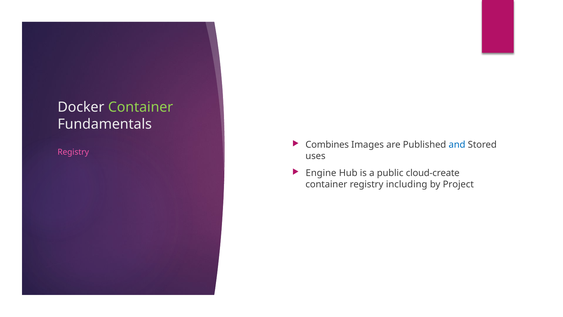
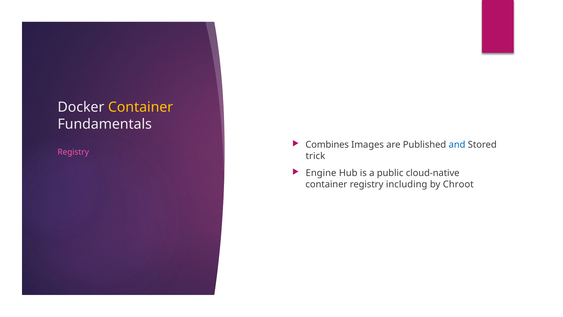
Container at (141, 107) colour: light green -> yellow
uses: uses -> trick
cloud-create: cloud-create -> cloud-native
Project: Project -> Chroot
